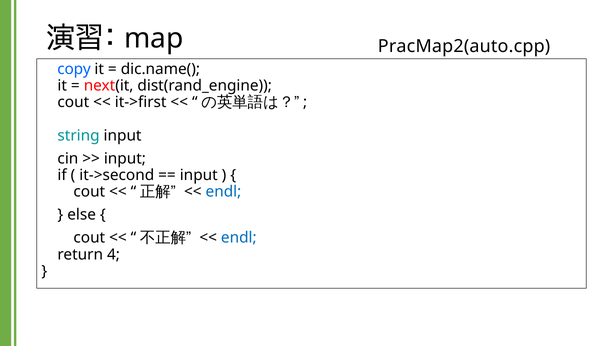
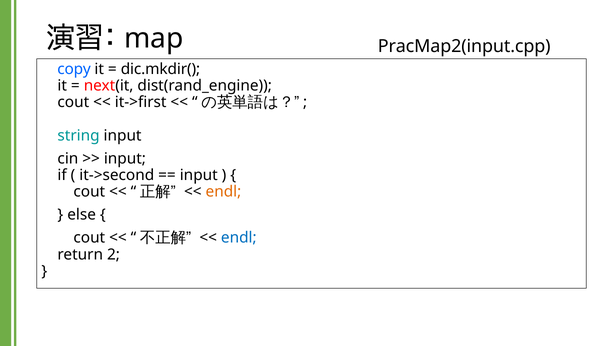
PracMap2(auto.cpp: PracMap2(auto.cpp -> PracMap2(input.cpp
dic.name(: dic.name( -> dic.mkdir(
endl at (223, 192) colour: blue -> orange
4: 4 -> 2
